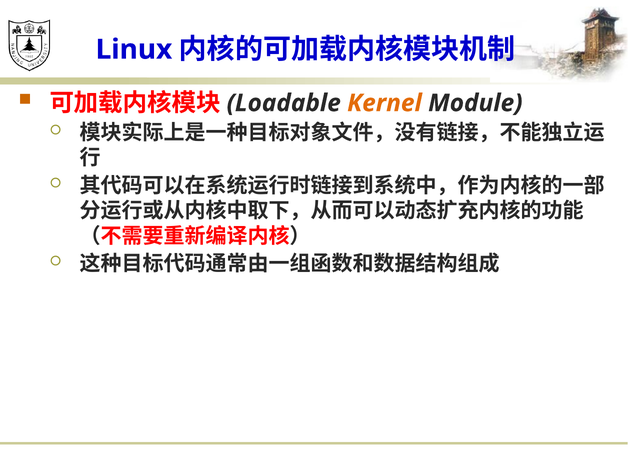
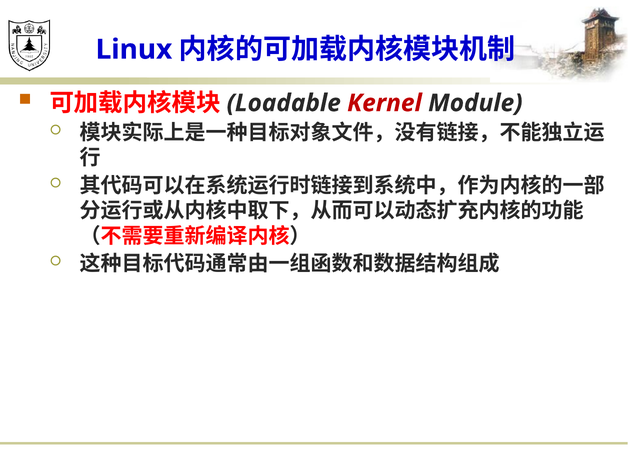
Kernel colour: orange -> red
